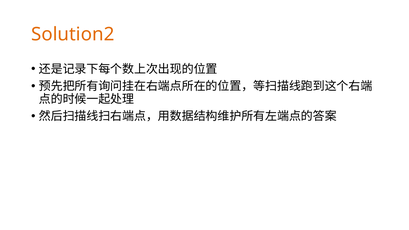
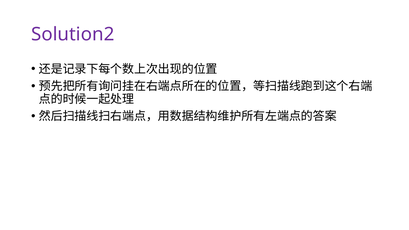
Solution2 colour: orange -> purple
